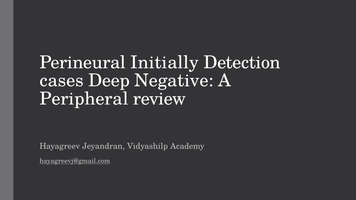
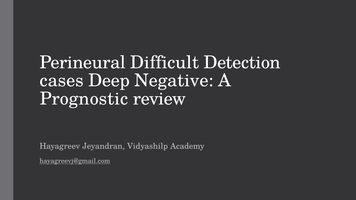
Initially: Initially -> Difficult
Peripheral: Peripheral -> Prognostic
